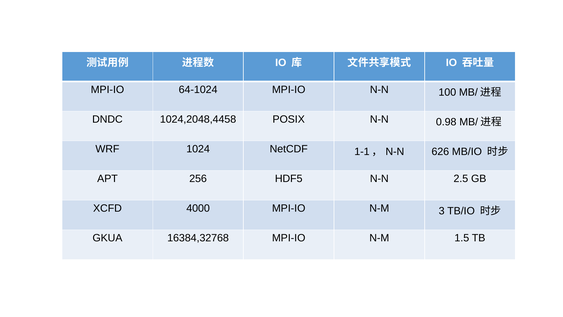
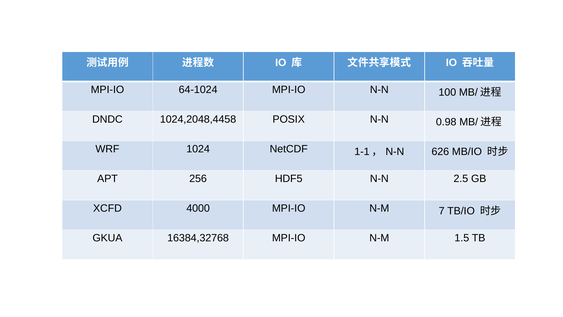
3: 3 -> 7
